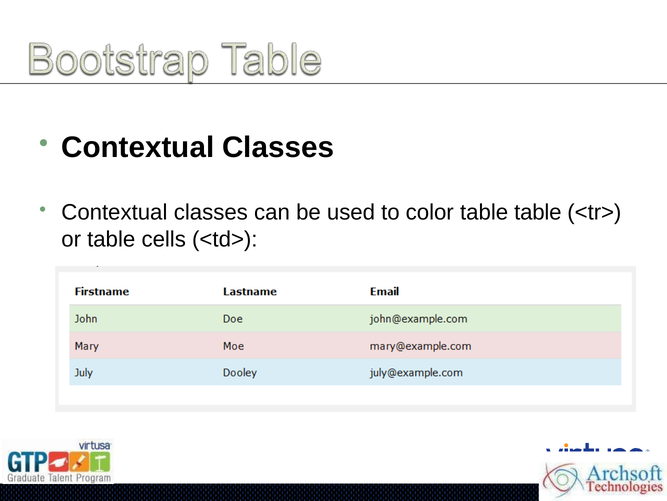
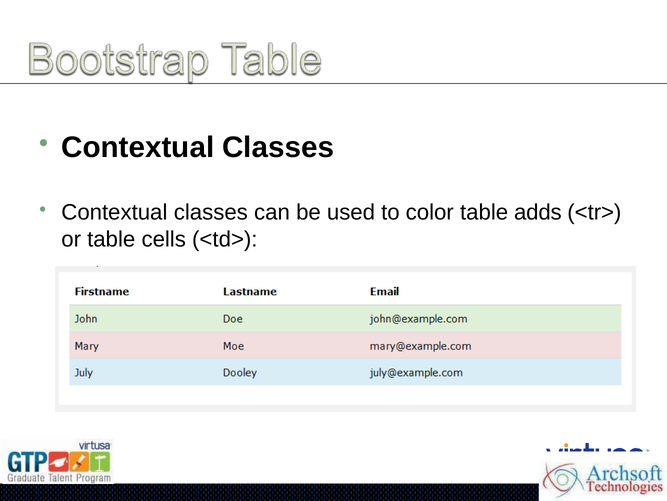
table table: table -> adds
